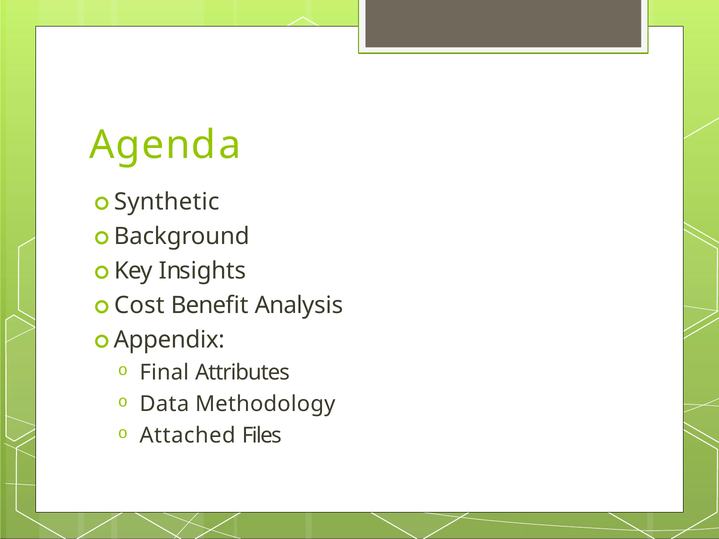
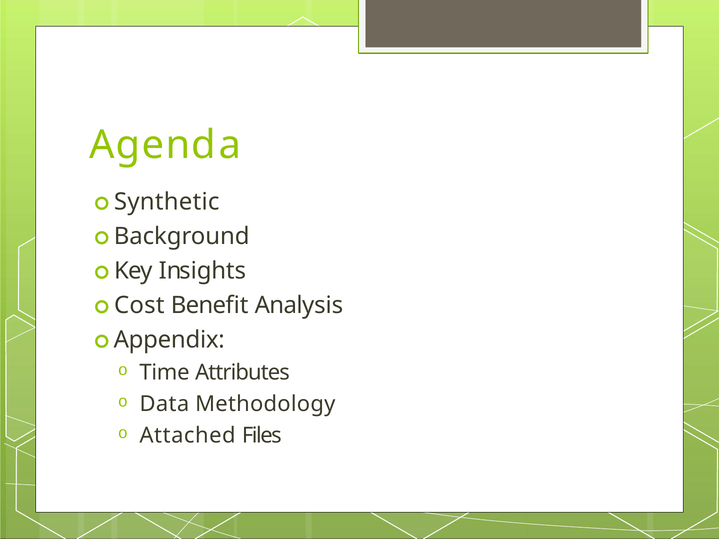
Final: Final -> Time
